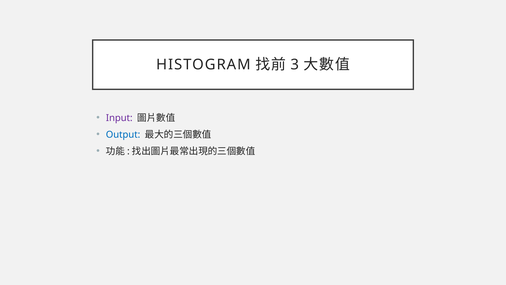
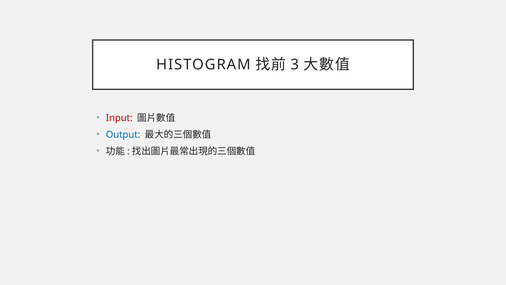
Input colour: purple -> red
